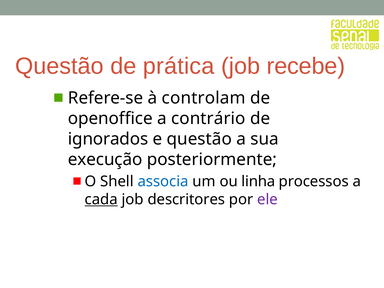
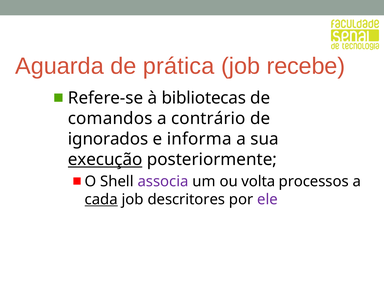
Questão at (59, 66): Questão -> Aguarda
controlam: controlam -> bibliotecas
openoffice: openoffice -> comandos
e questão: questão -> informa
execução underline: none -> present
associa colour: blue -> purple
linha: linha -> volta
